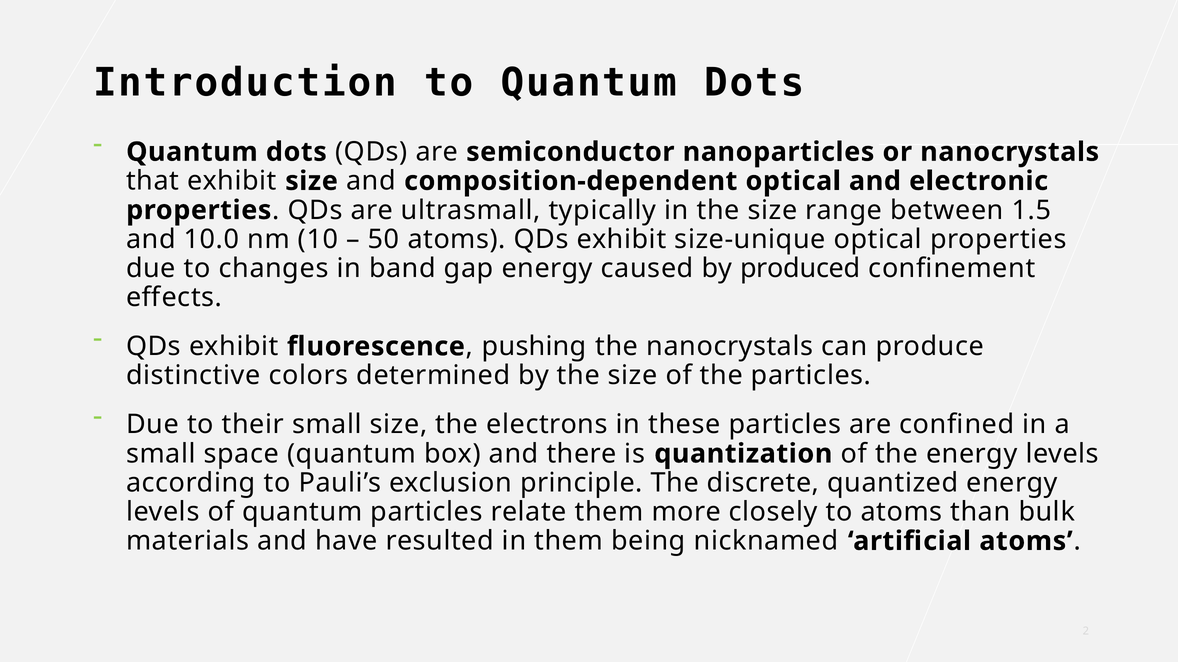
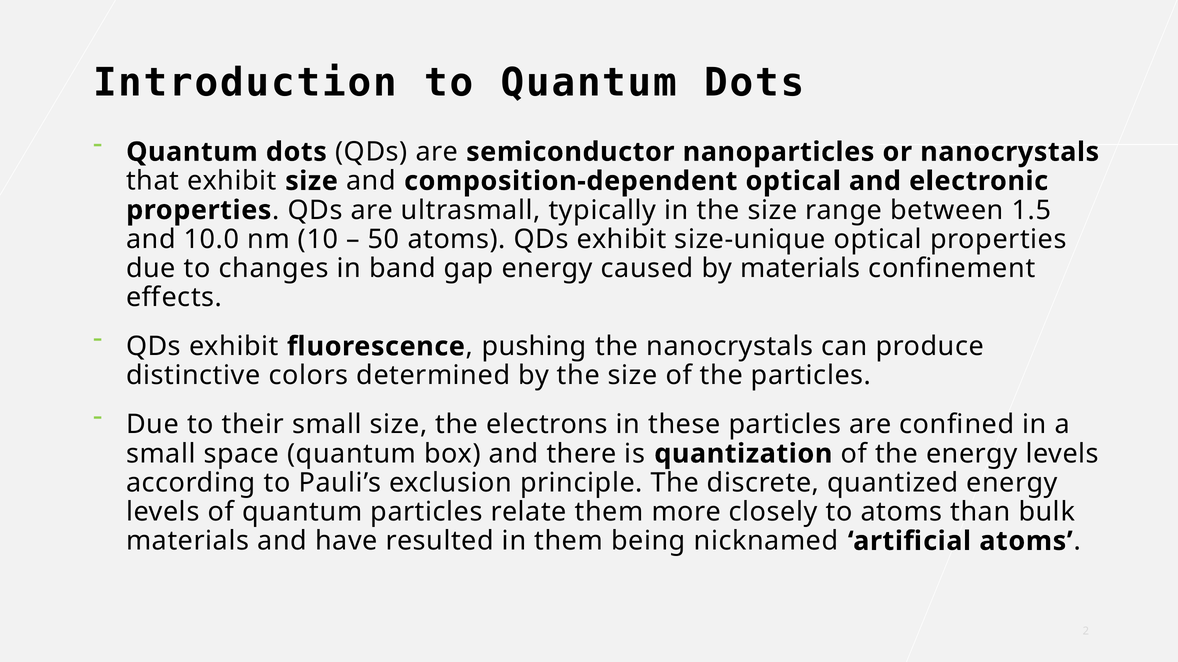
by produced: produced -> materials
